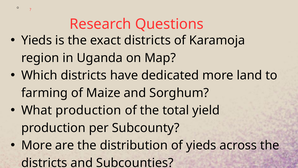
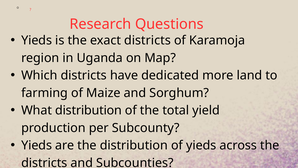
What production: production -> distribution
More at (37, 145): More -> Yieds
